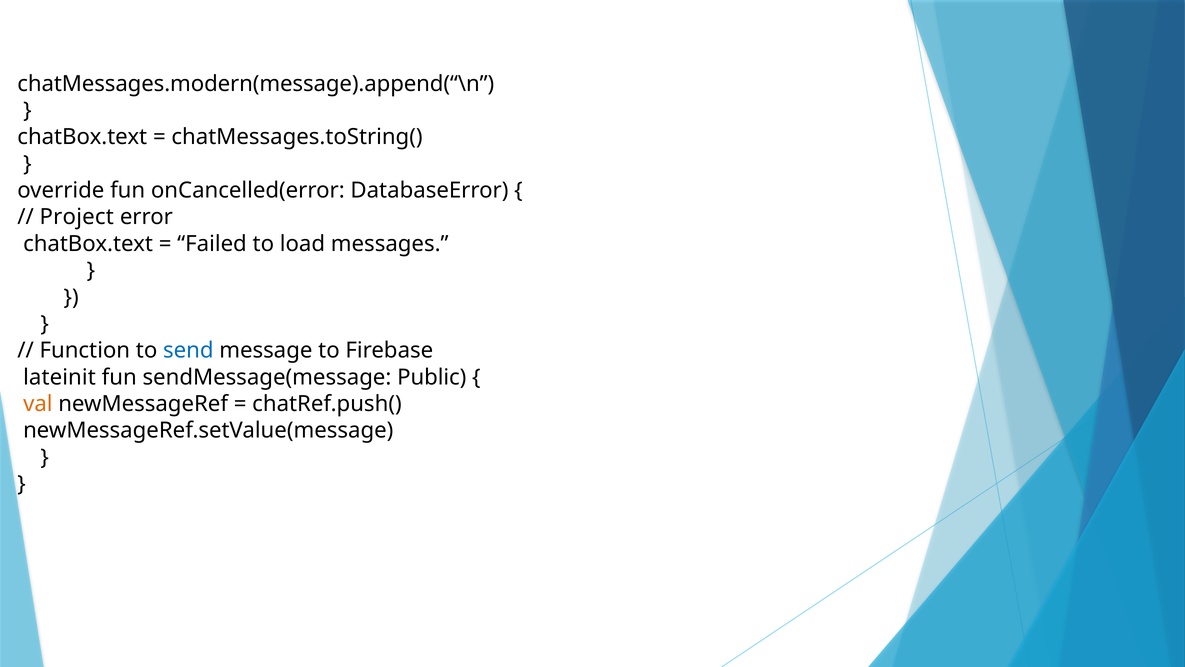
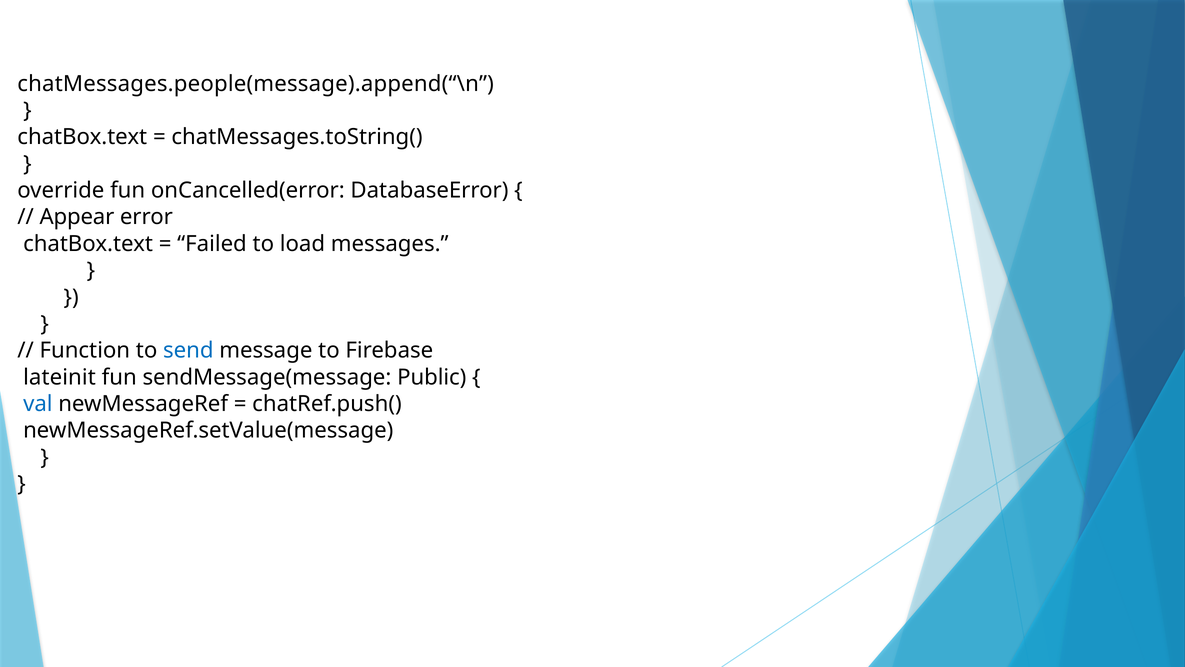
chatMessages.modern(message).append(“\n: chatMessages.modern(message).append(“\n -> chatMessages.people(message).append(“\n
Project: Project -> Appear
val colour: orange -> blue
